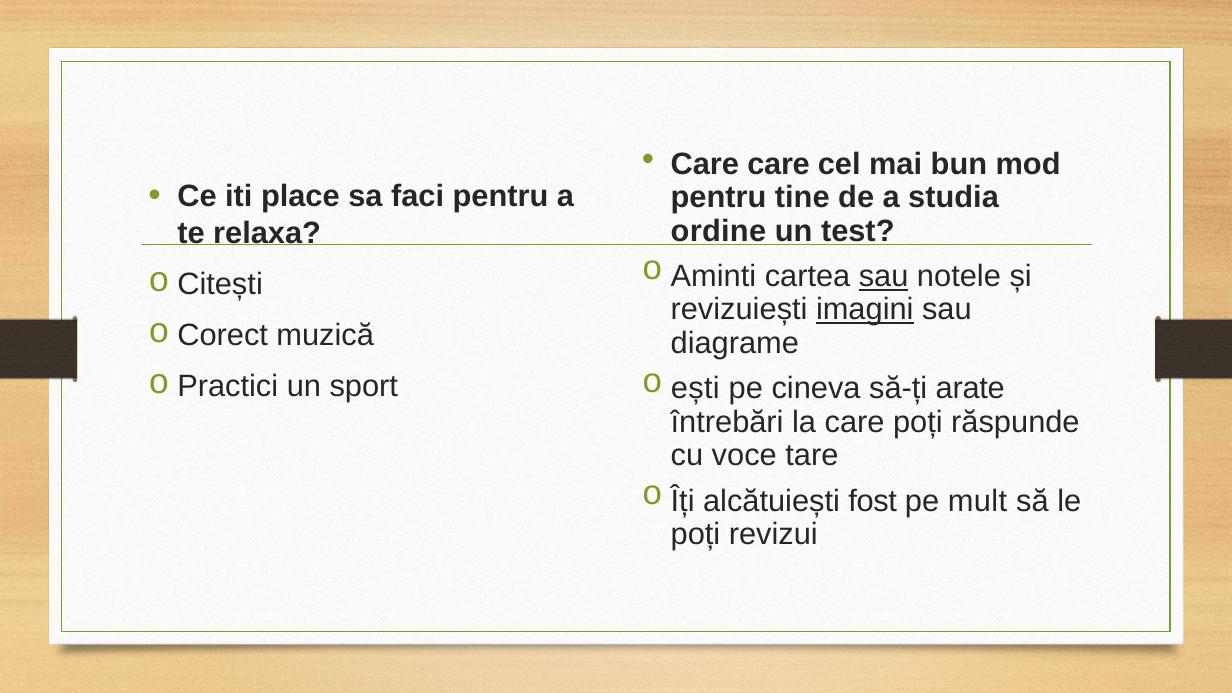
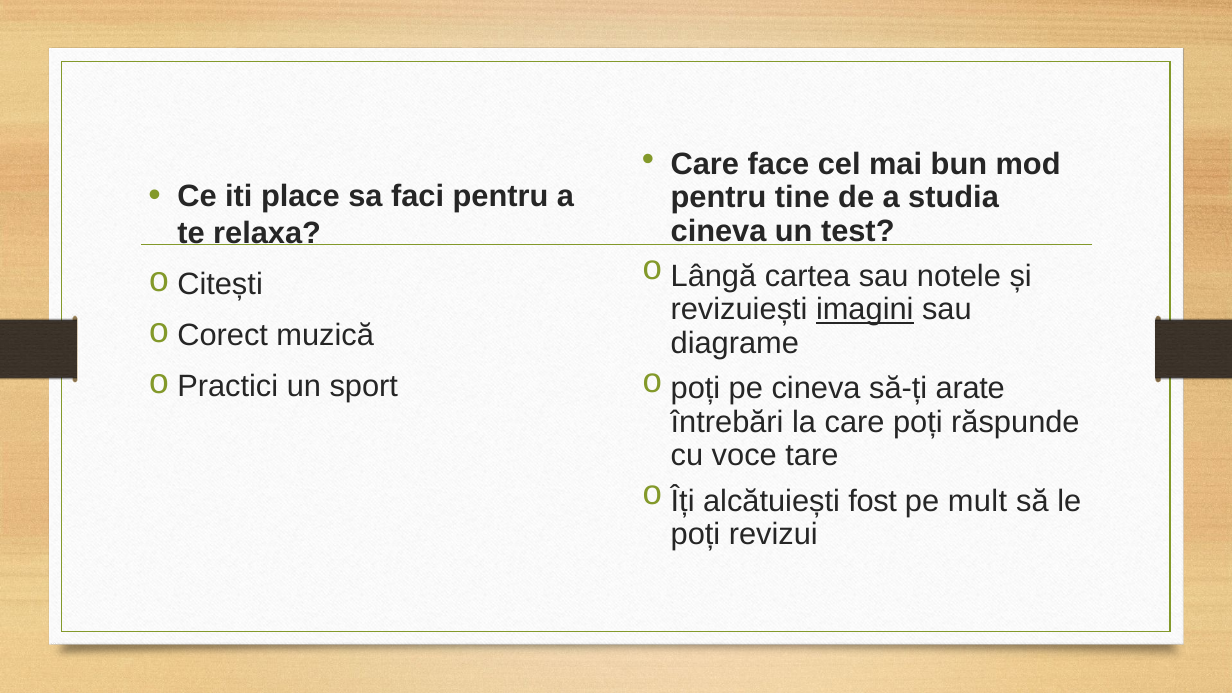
Care care: care -> face
ordine at (718, 231): ordine -> cineva
Aminti: Aminti -> Lângă
sau at (884, 277) underline: present -> none
ești at (695, 389): ești -> poți
